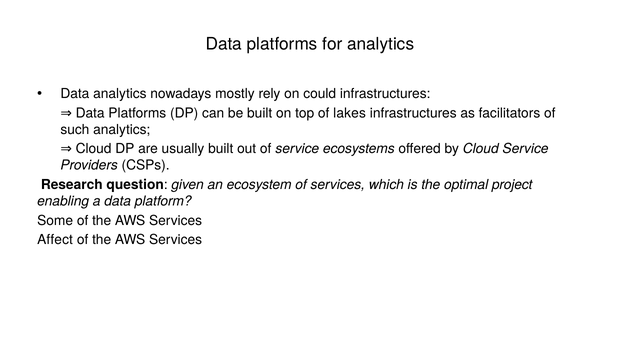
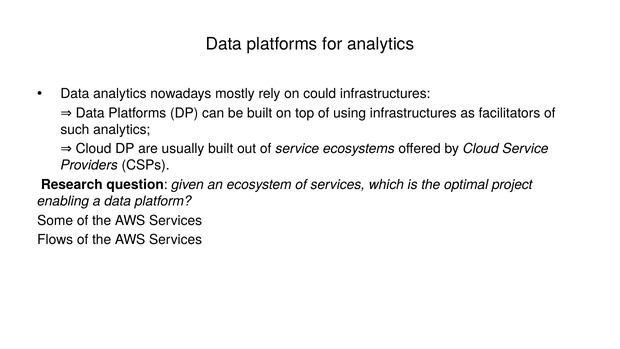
lakes: lakes -> using
Affect: Affect -> Flows
